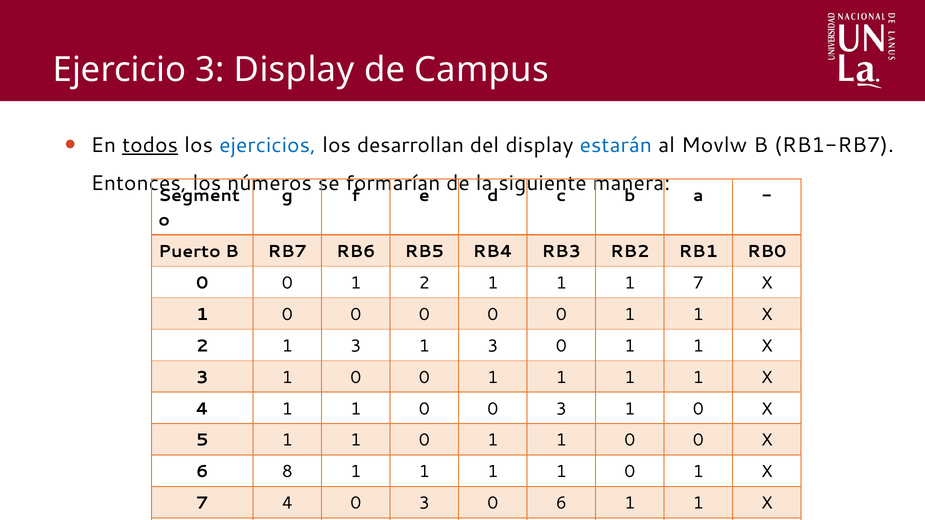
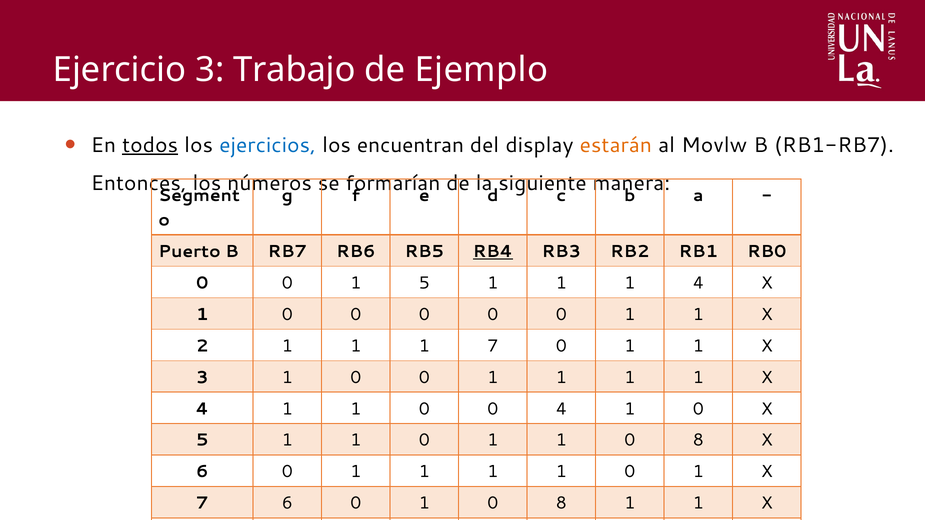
3 Display: Display -> Trabajo
Campus: Campus -> Ejemplo
desarrollan: desarrollan -> encuentran
estarán colour: blue -> orange
RB4 underline: none -> present
1 2: 2 -> 5
1 7: 7 -> 4
2 1 3: 3 -> 1
3 at (493, 346): 3 -> 7
0 0 3: 3 -> 4
0 at (698, 441): 0 -> 8
8 at (287, 472): 8 -> 0
7 4: 4 -> 6
3 at (424, 503): 3 -> 1
6 at (561, 503): 6 -> 8
